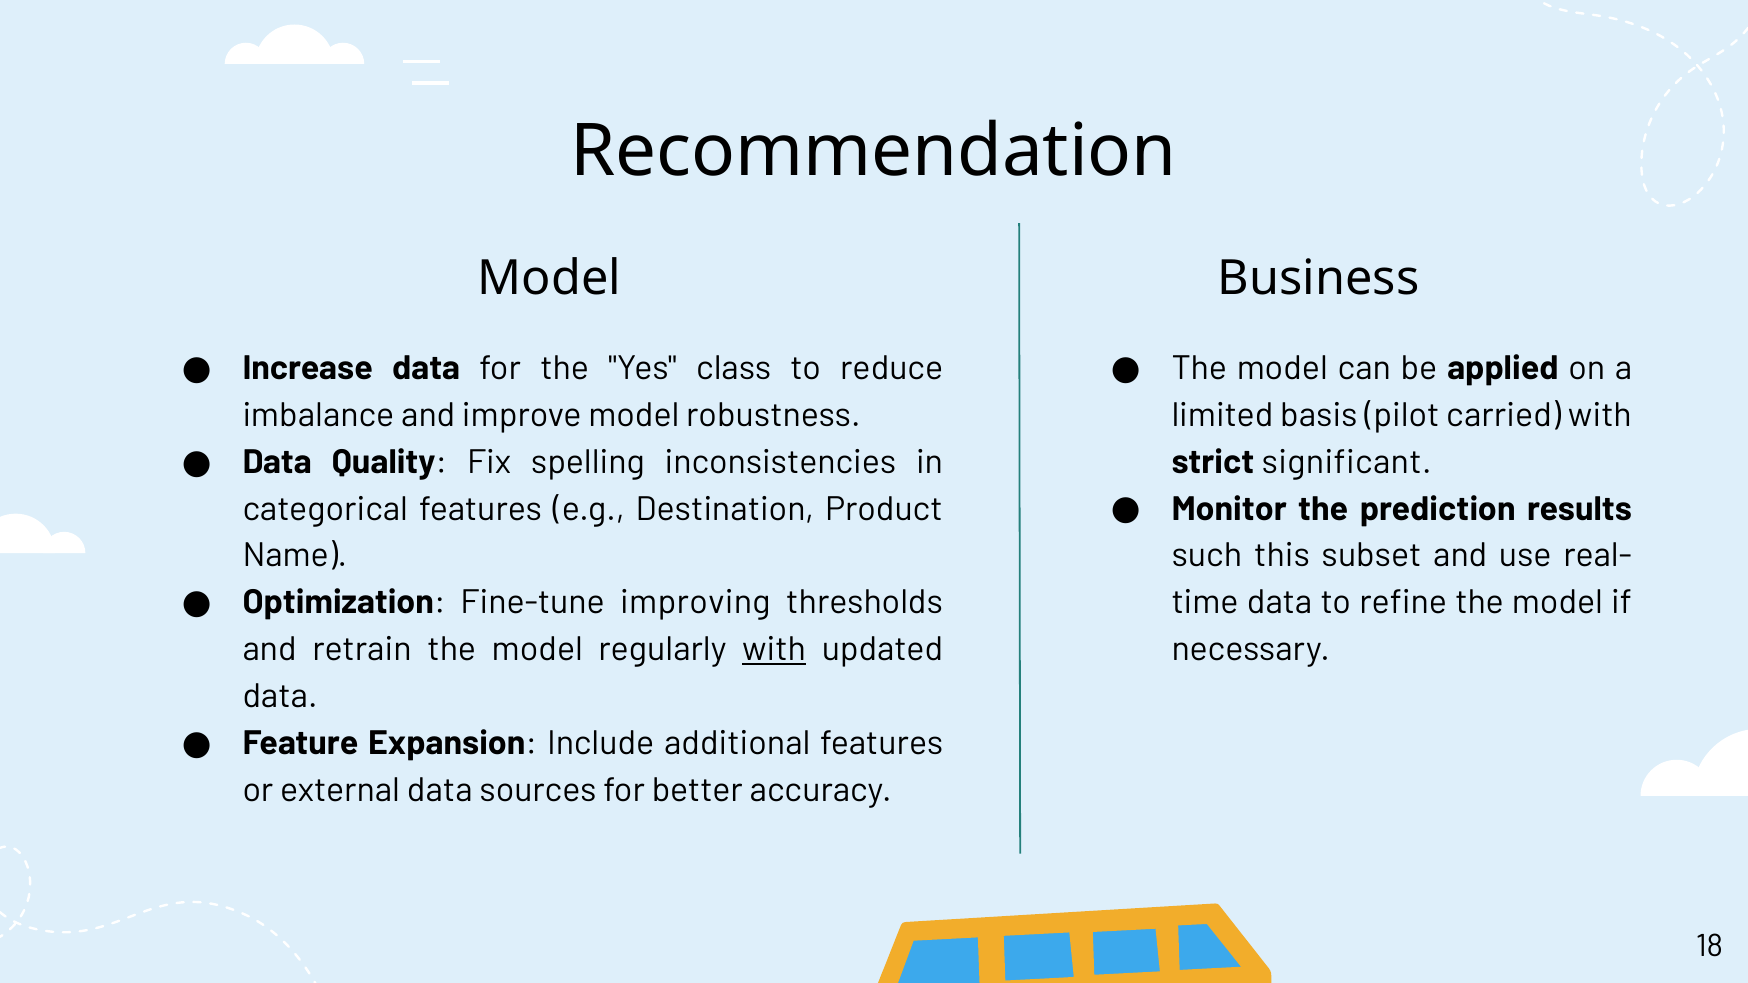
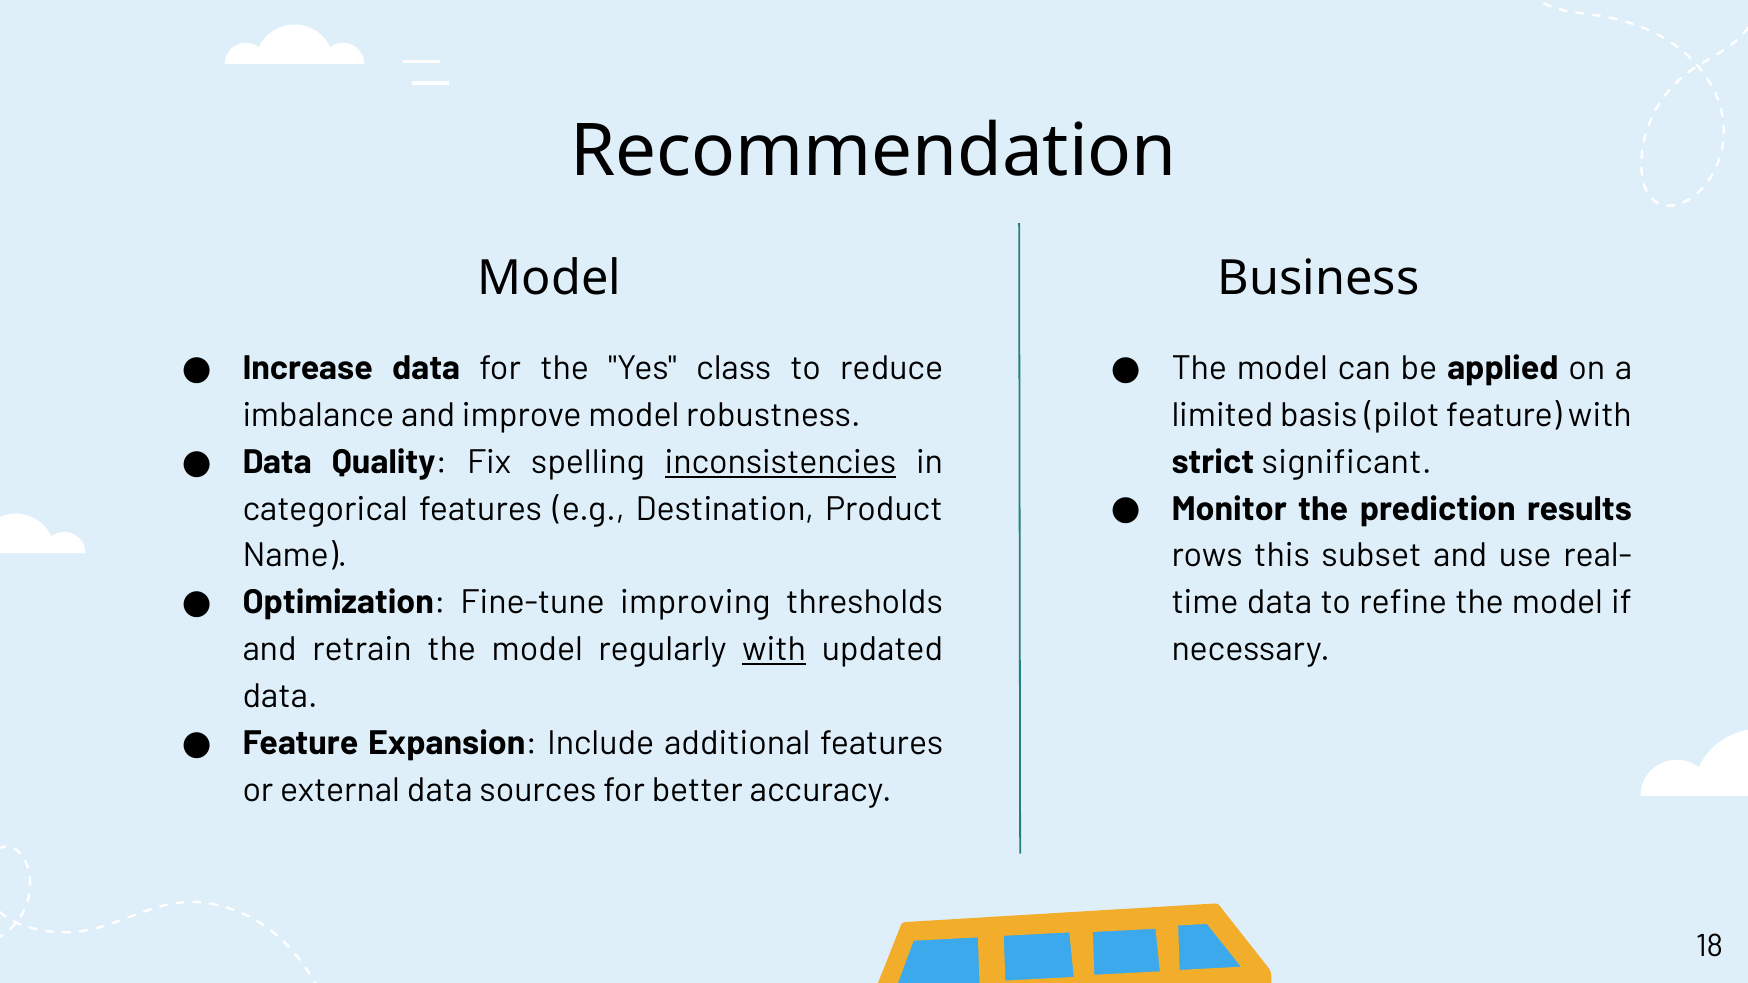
pilot carried: carried -> feature
inconsistencies underline: none -> present
such: such -> rows
